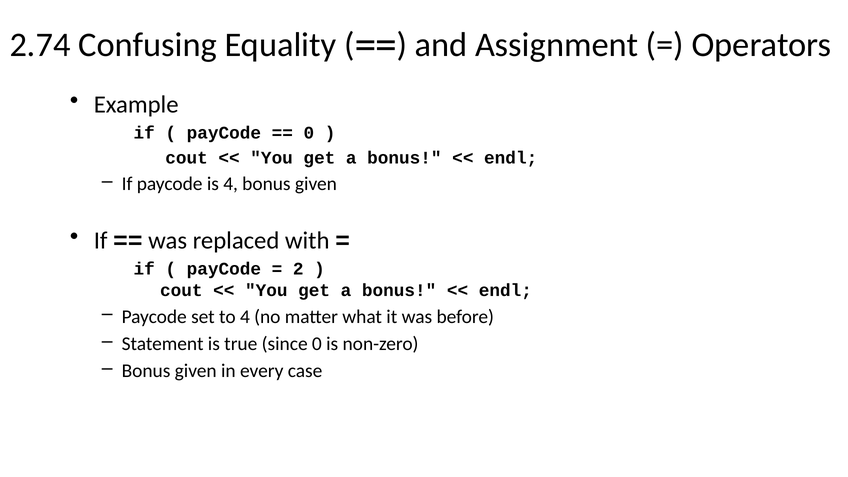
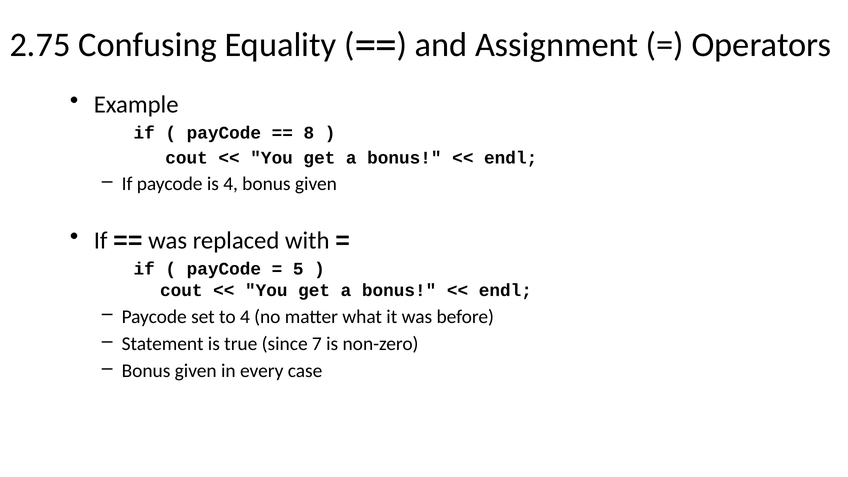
2.74: 2.74 -> 2.75
0 at (309, 133): 0 -> 8
2: 2 -> 5
since 0: 0 -> 7
